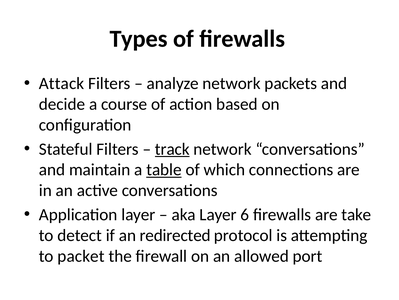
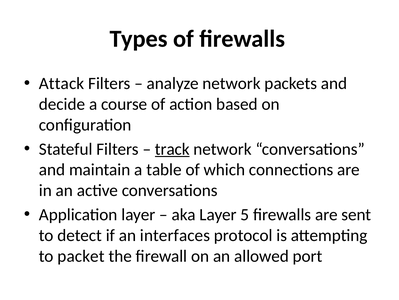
table underline: present -> none
6: 6 -> 5
take: take -> sent
redirected: redirected -> interfaces
